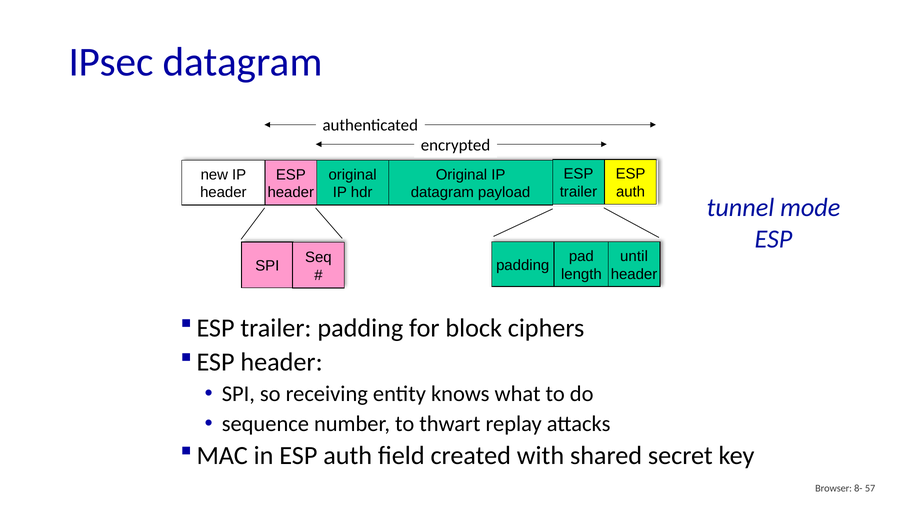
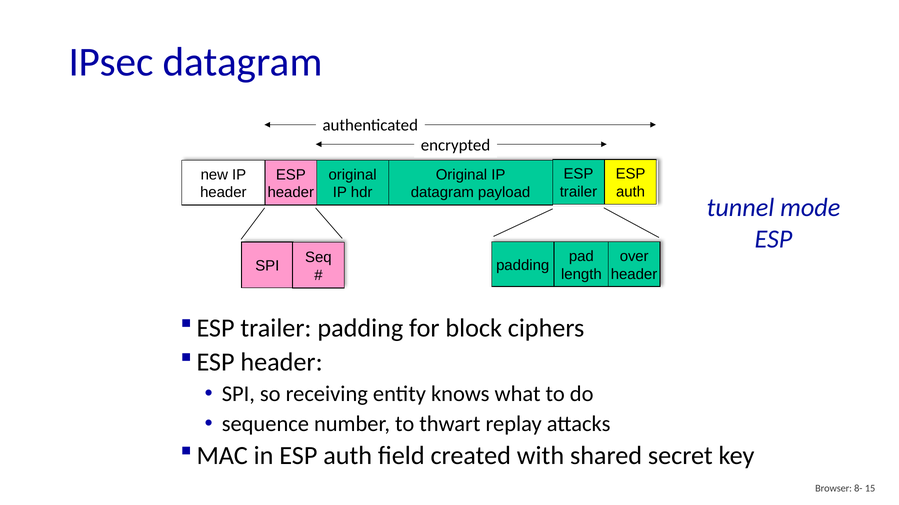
until: until -> over
57: 57 -> 15
